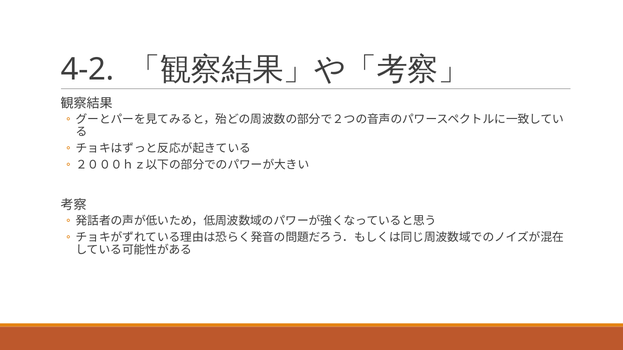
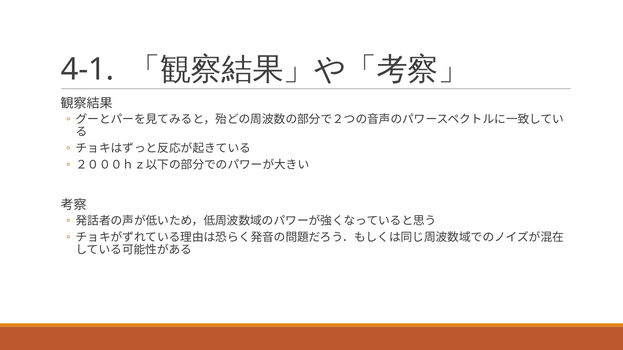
4-2: 4-2 -> 4-1
